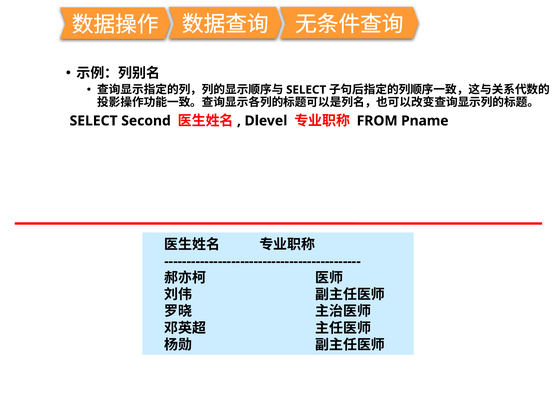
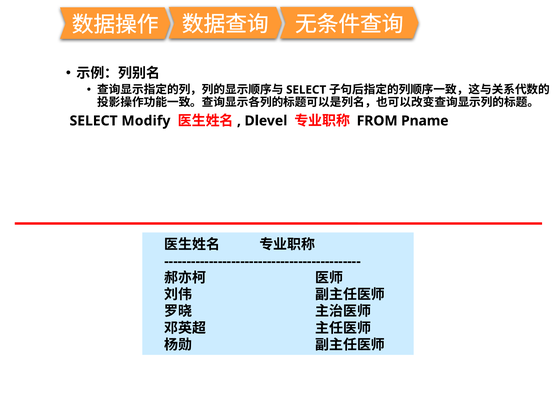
Second: Second -> Modify
